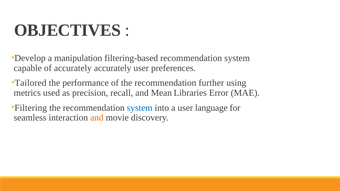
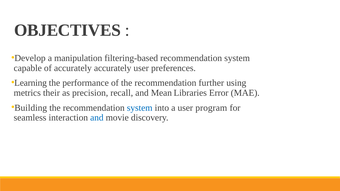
Tailored: Tailored -> Learning
used: used -> their
Filtering: Filtering -> Building
language: language -> program
and at (97, 118) colour: orange -> blue
